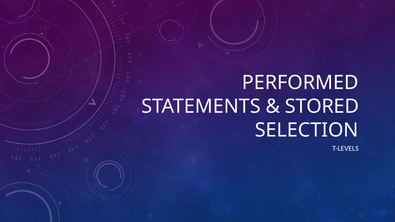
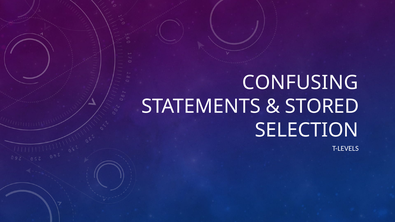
PERFORMED: PERFORMED -> CONFUSING
